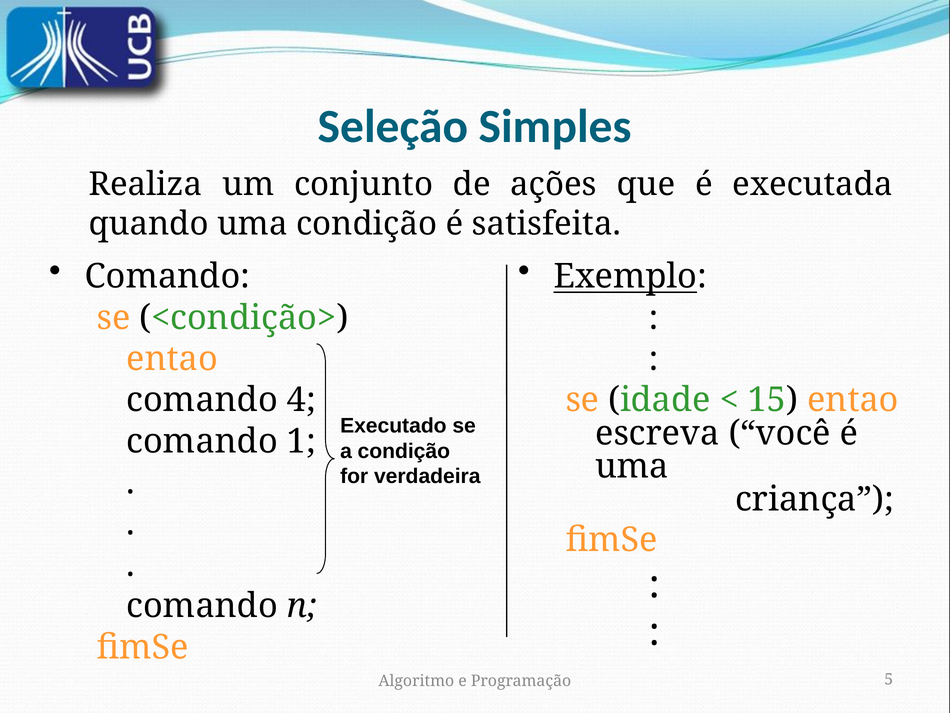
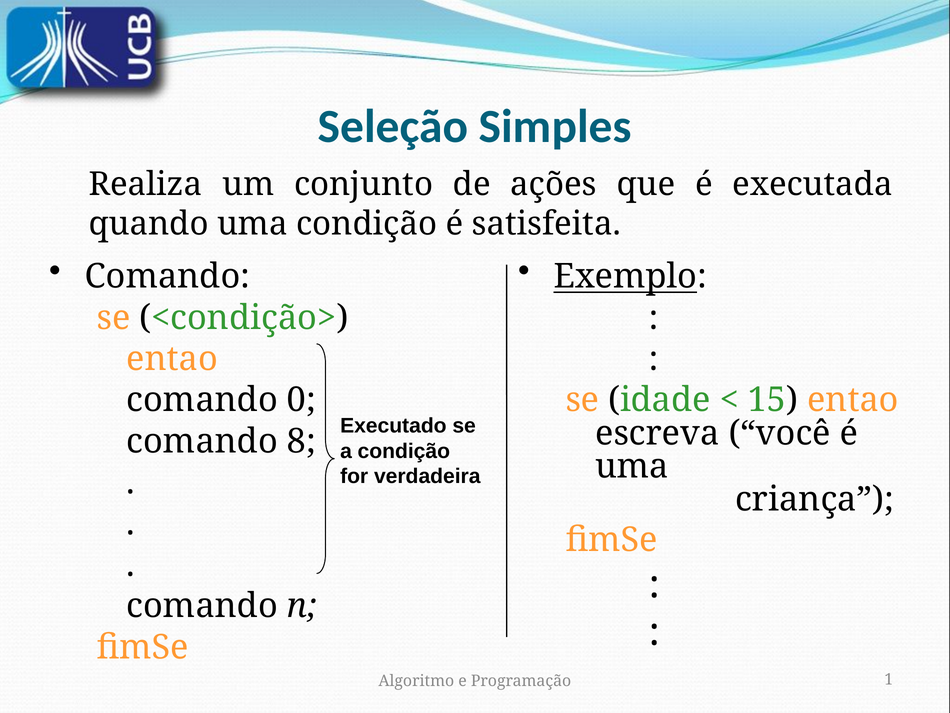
4: 4 -> 0
1: 1 -> 8
5: 5 -> 1
